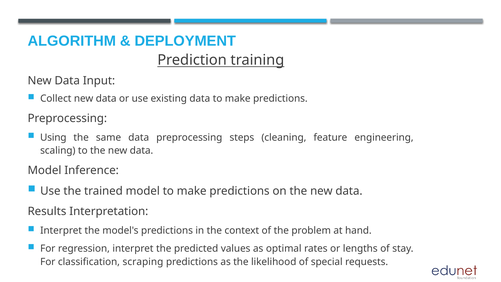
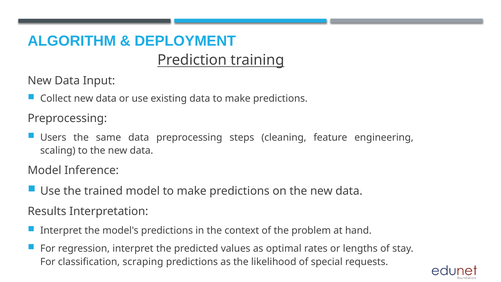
Using: Using -> Users
